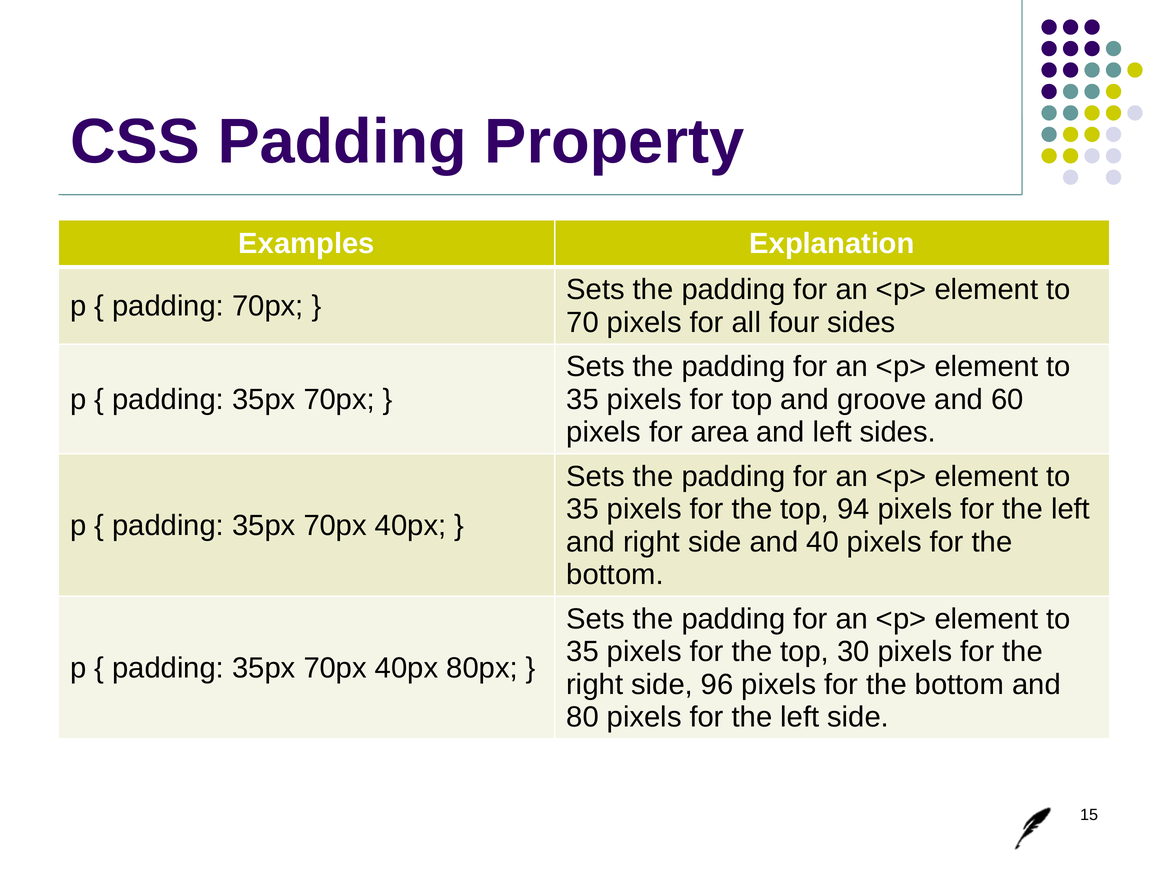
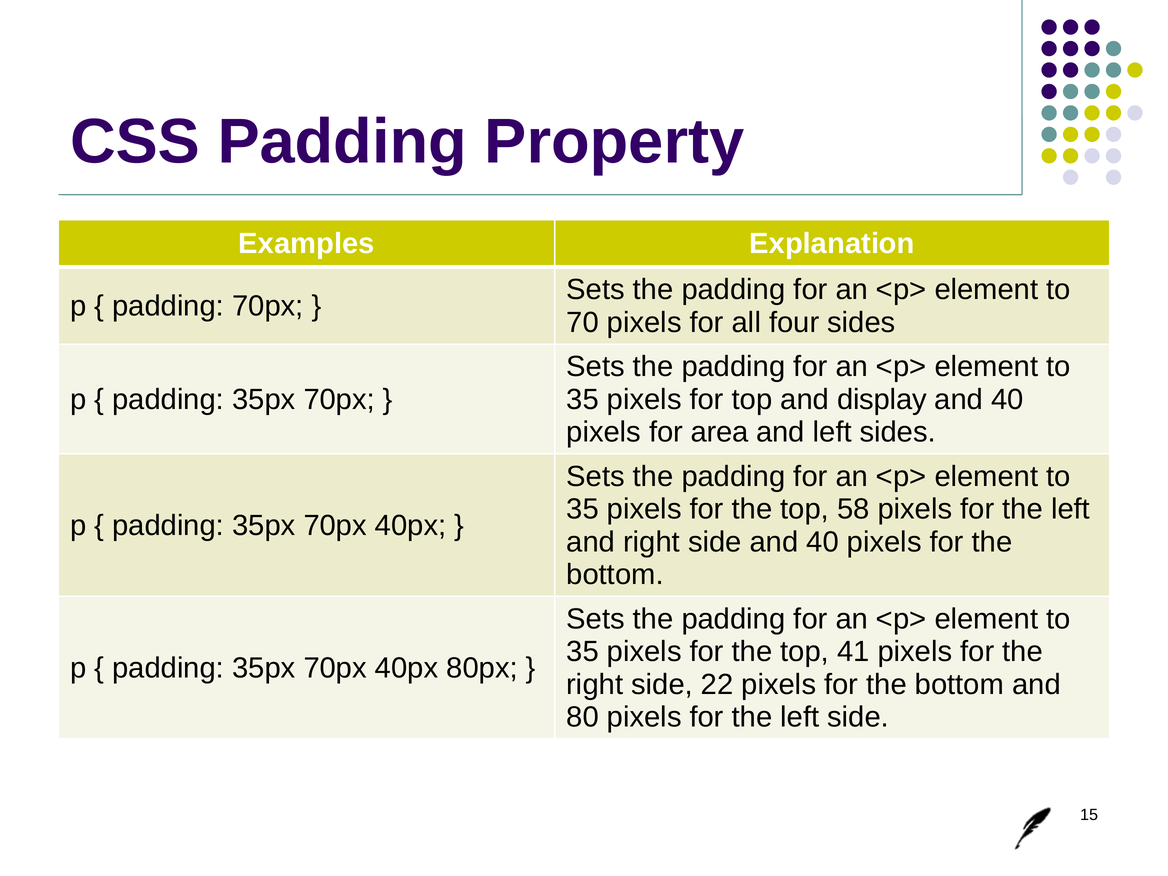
groove: groove -> display
60 at (1007, 399): 60 -> 40
94: 94 -> 58
30: 30 -> 41
96: 96 -> 22
